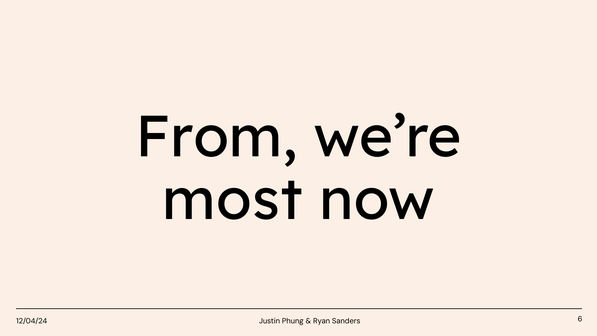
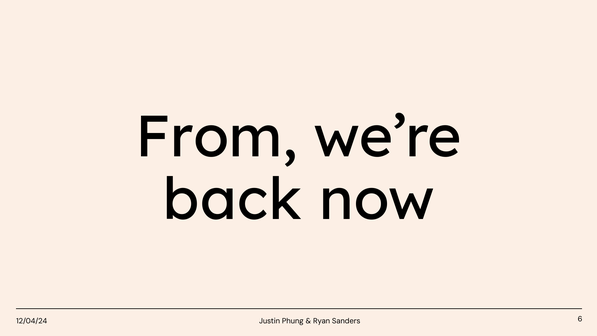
most: most -> back
